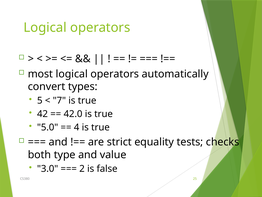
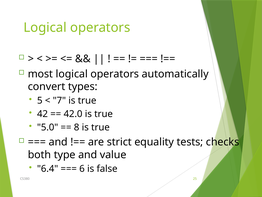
4: 4 -> 8
3.0: 3.0 -> 6.4
2: 2 -> 6
